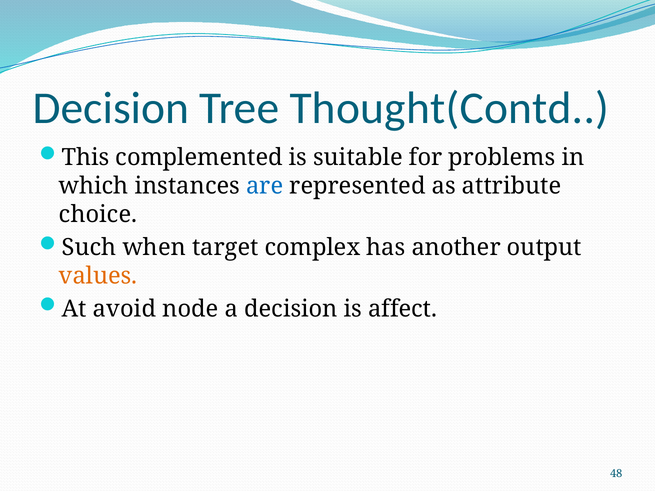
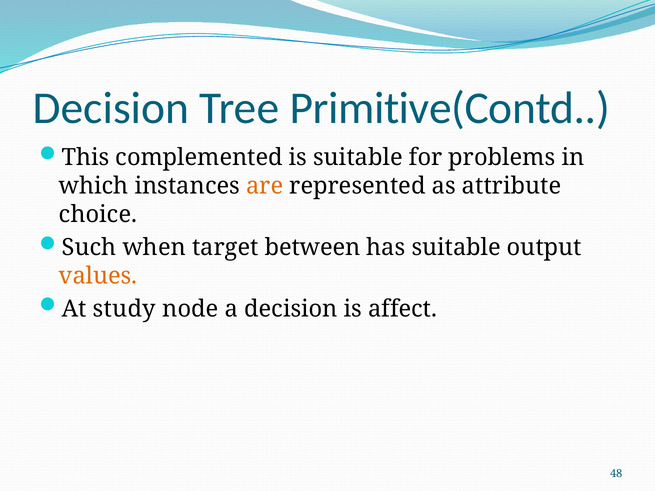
Thought(Contd: Thought(Contd -> Primitive(Contd
are colour: blue -> orange
complex: complex -> between
has another: another -> suitable
avoid: avoid -> study
